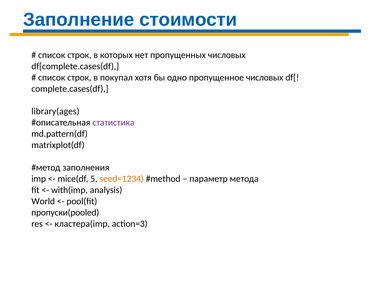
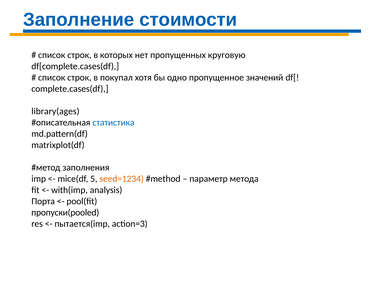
пропущенных числовых: числовых -> круговую
пропущенное числовых: числовых -> значений
статистика colour: purple -> blue
World: World -> Порта
кластера(imp: кластера(imp -> пытается(imp
